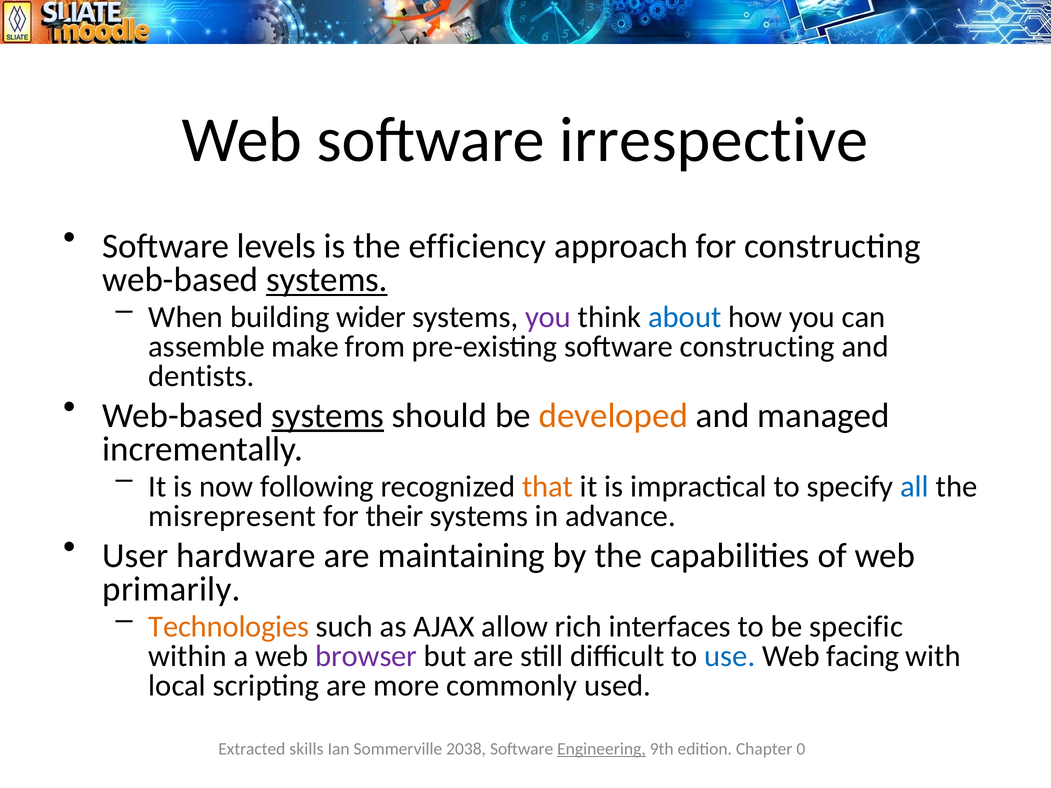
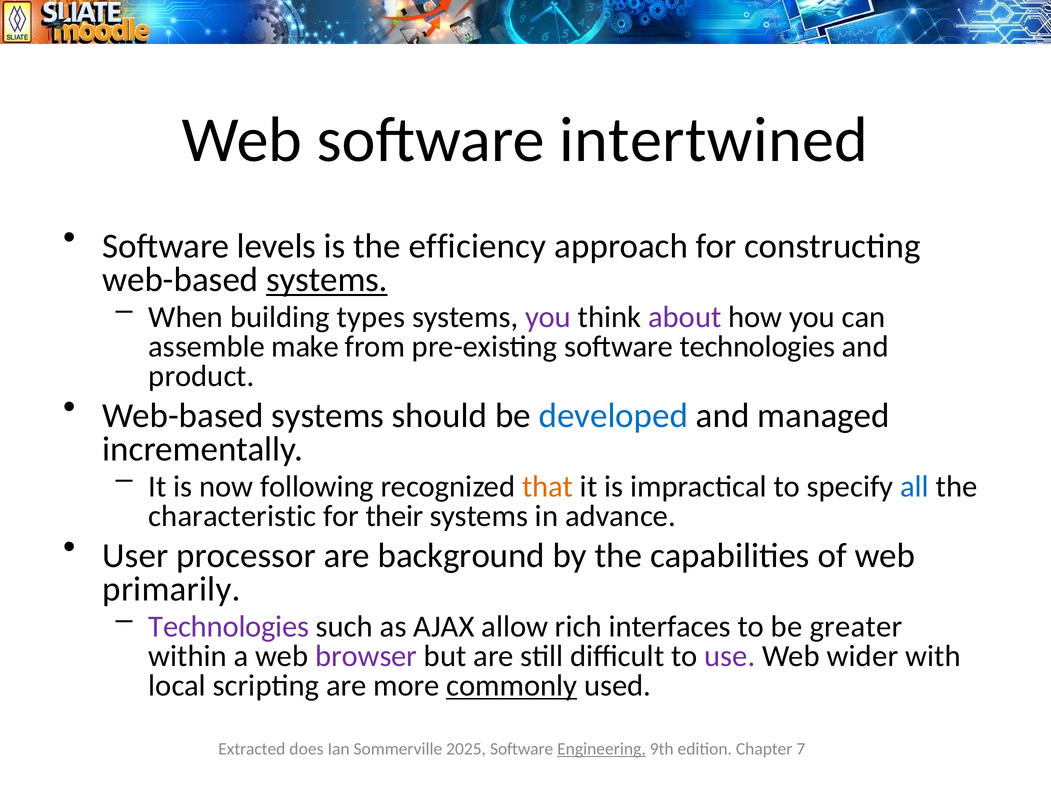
irrespective: irrespective -> intertwined
wider: wider -> types
about colour: blue -> purple
software constructing: constructing -> technologies
dentists: dentists -> product
systems at (328, 416) underline: present -> none
developed colour: orange -> blue
misrepresent: misrepresent -> characteristic
hardware: hardware -> processor
maintaining: maintaining -> background
Technologies at (229, 627) colour: orange -> purple
specific: specific -> greater
use colour: blue -> purple
facing: facing -> wider
commonly underline: none -> present
skills: skills -> does
2038: 2038 -> 2025
0: 0 -> 7
